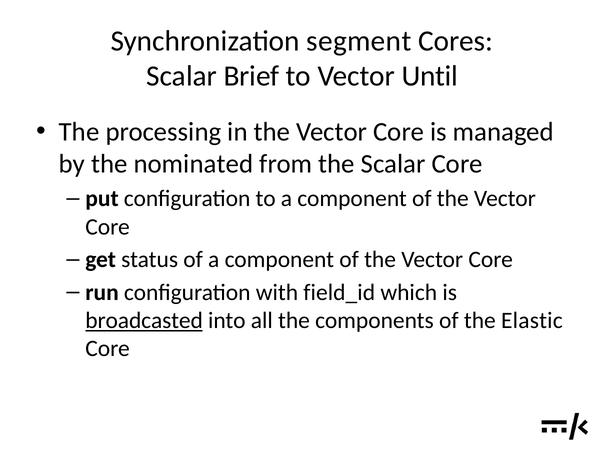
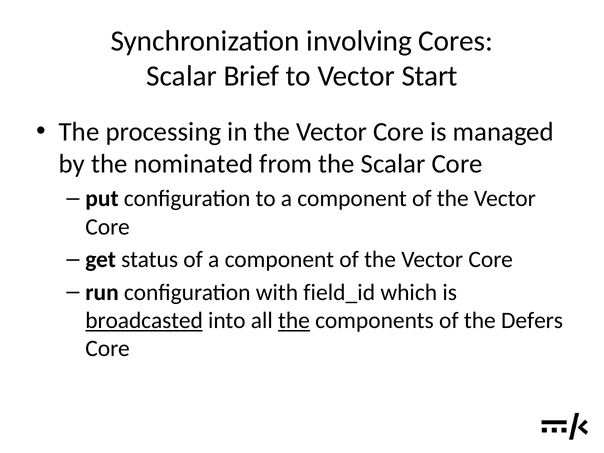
segment: segment -> involving
Until: Until -> Start
the at (294, 321) underline: none -> present
Elastic: Elastic -> Defers
